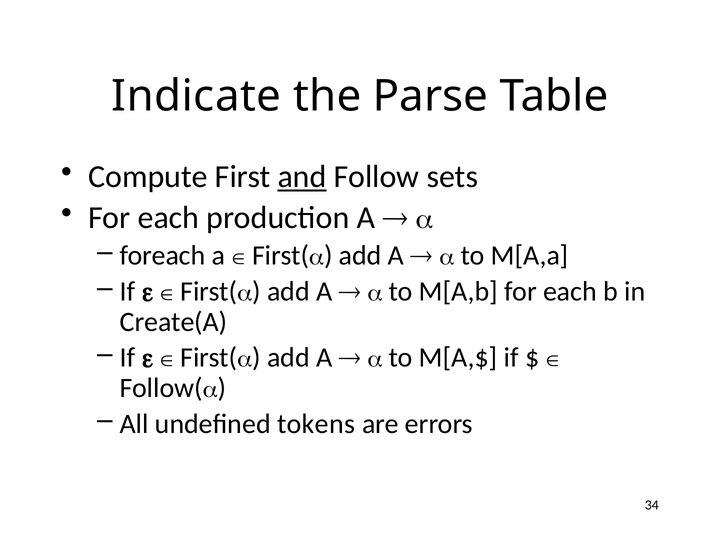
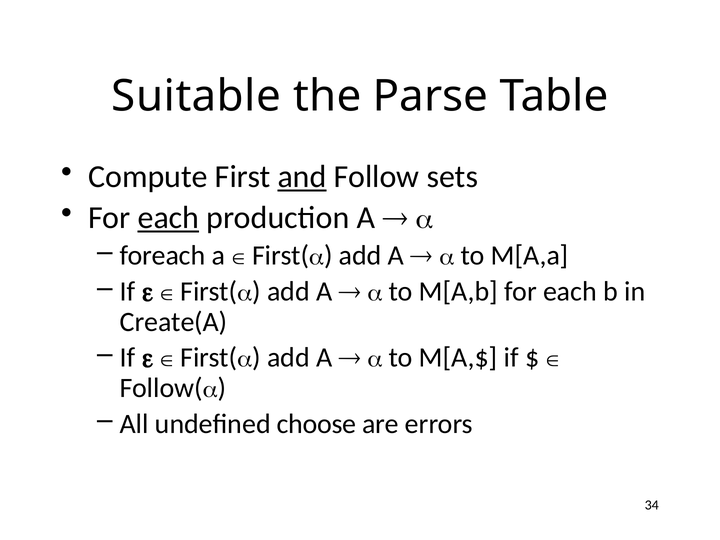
Indicate: Indicate -> Suitable
each at (168, 218) underline: none -> present
tokens: tokens -> choose
